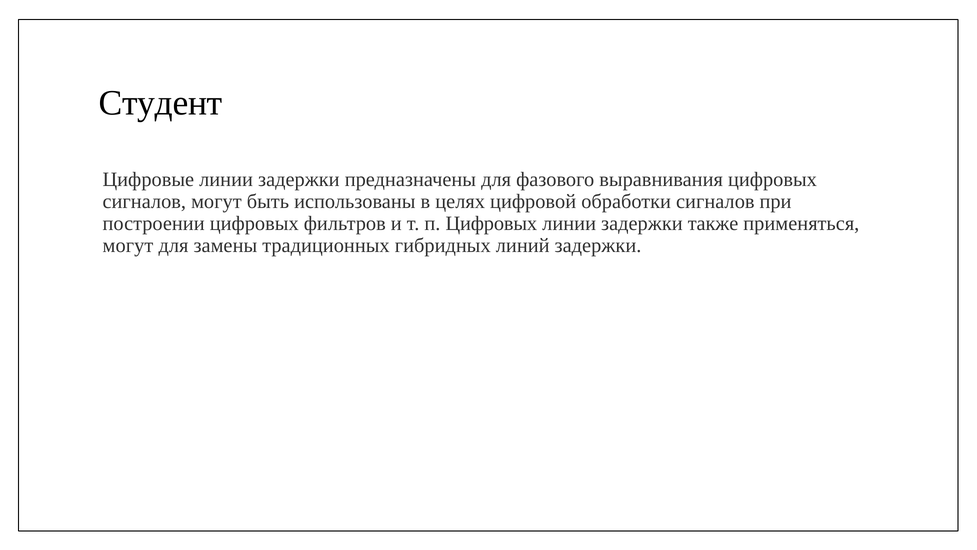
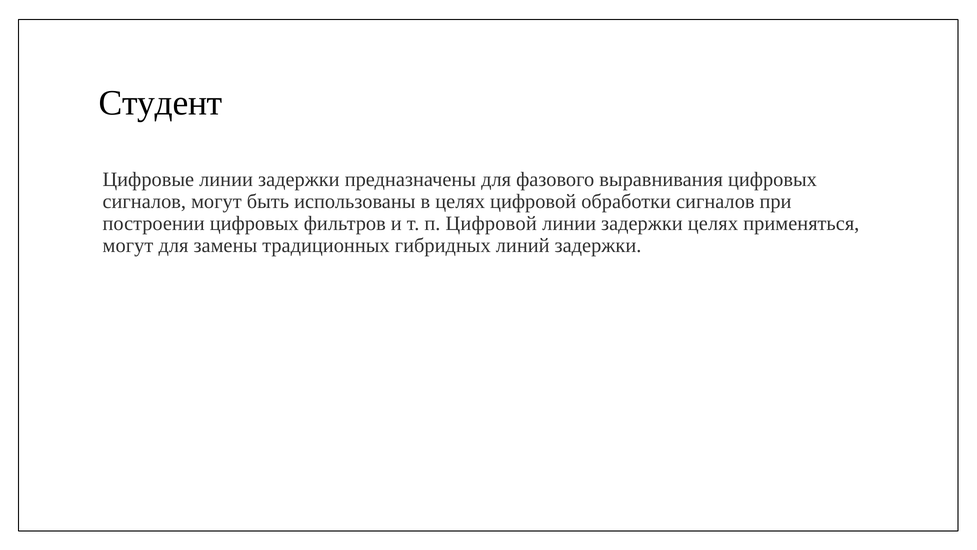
п Цифровых: Цифровых -> Цифровой
задержки также: также -> целях
